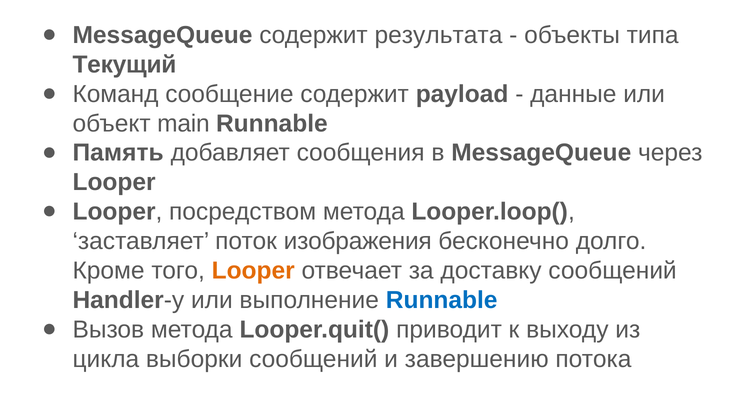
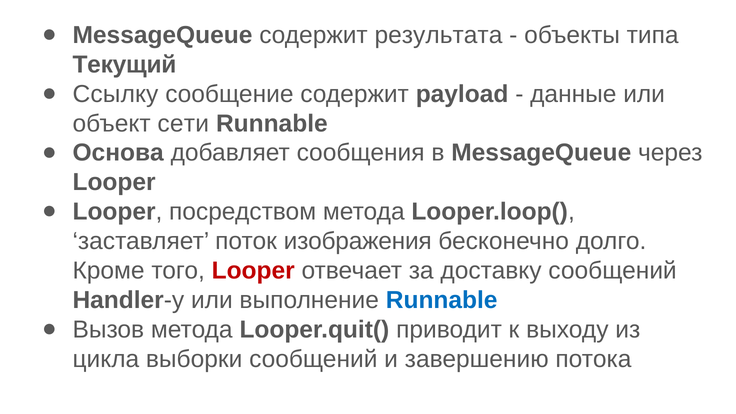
Команд: Команд -> Ссылку
main: main -> сети
Память: Память -> Основа
Looper at (253, 271) colour: orange -> red
